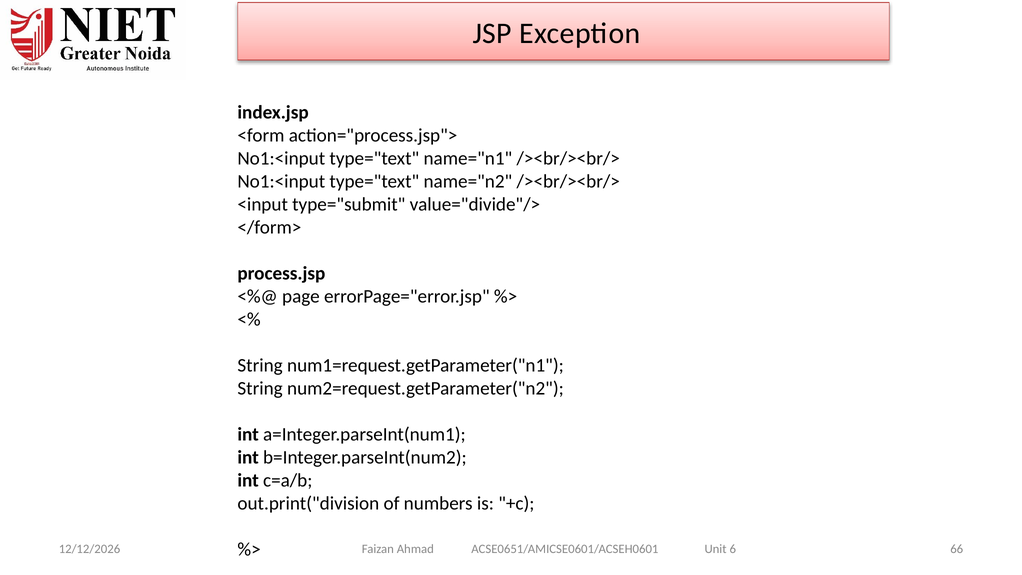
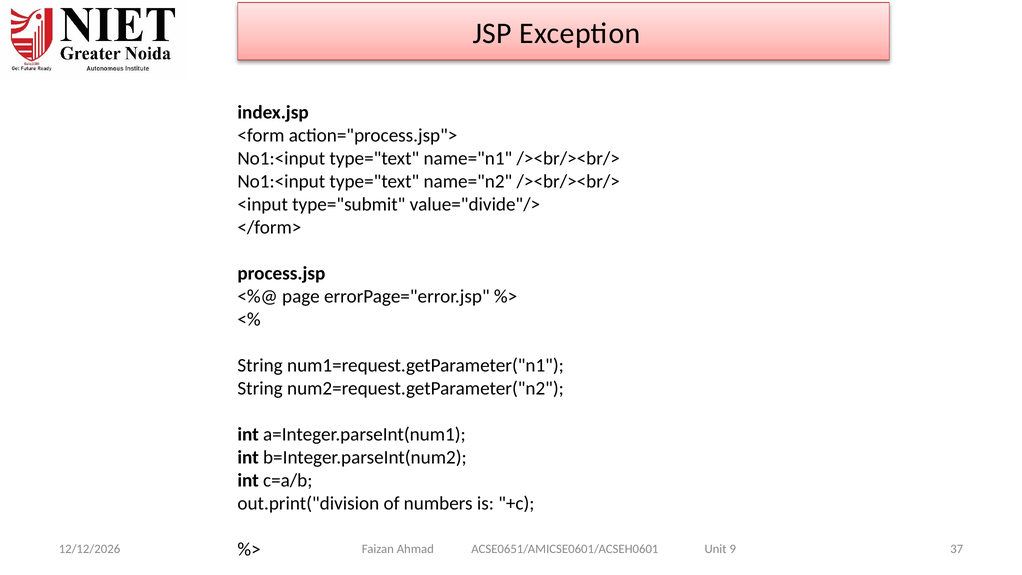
66: 66 -> 37
6: 6 -> 9
